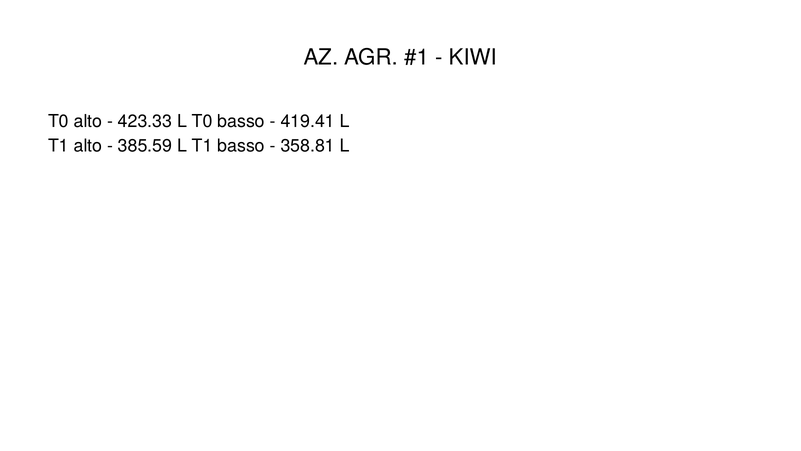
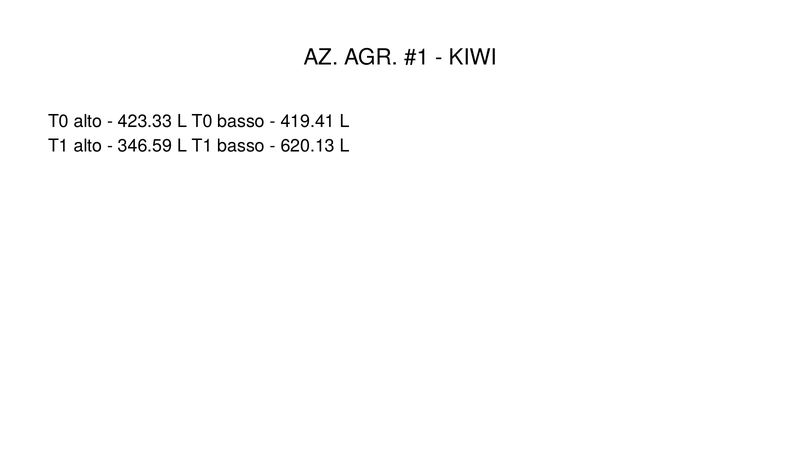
385.59: 385.59 -> 346.59
358.81: 358.81 -> 620.13
